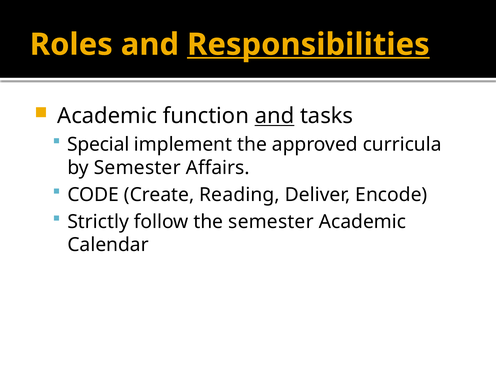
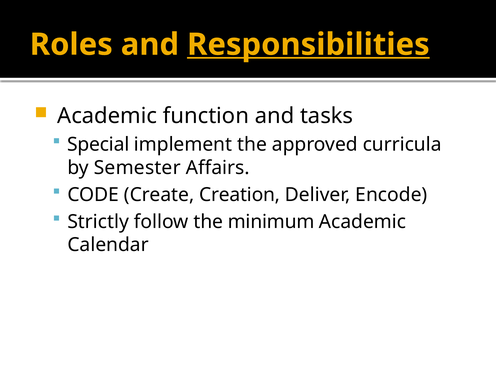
and at (274, 116) underline: present -> none
Reading: Reading -> Creation
the semester: semester -> minimum
